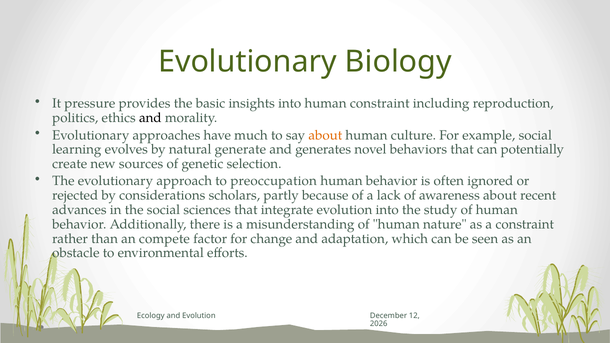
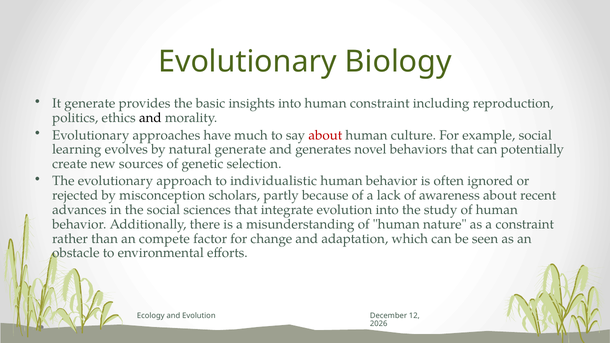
It pressure: pressure -> generate
about at (325, 135) colour: orange -> red
preoccupation: preoccupation -> individualistic
considerations: considerations -> misconception
